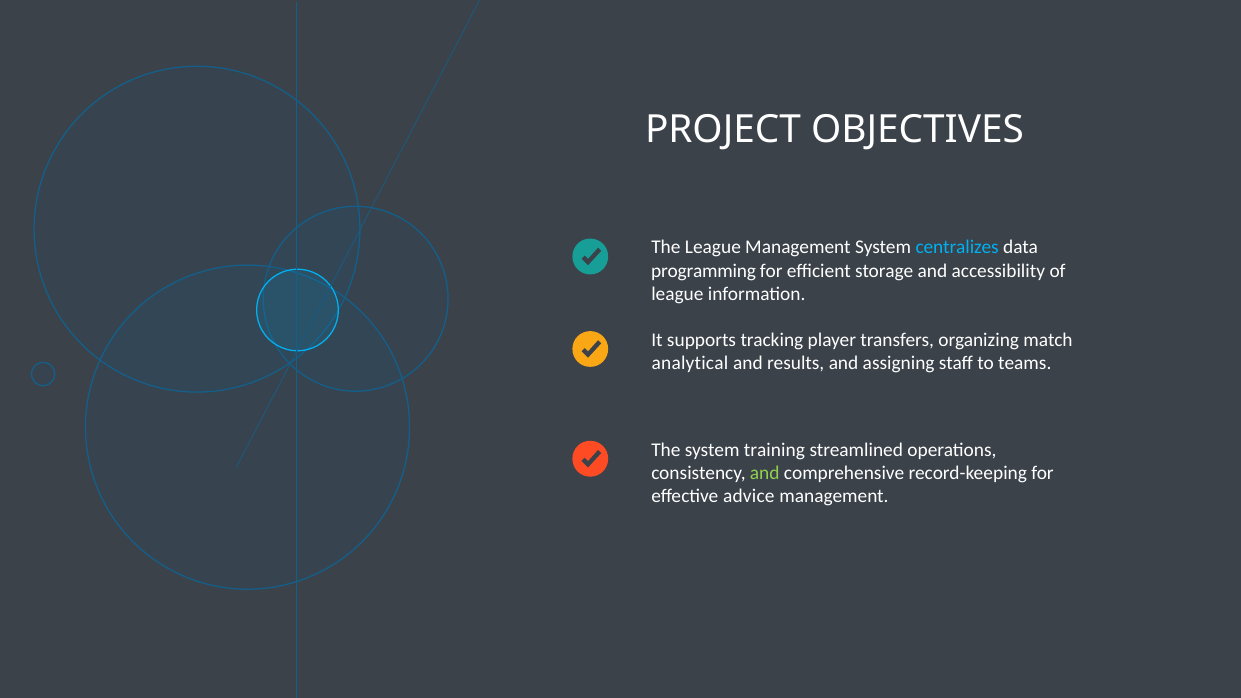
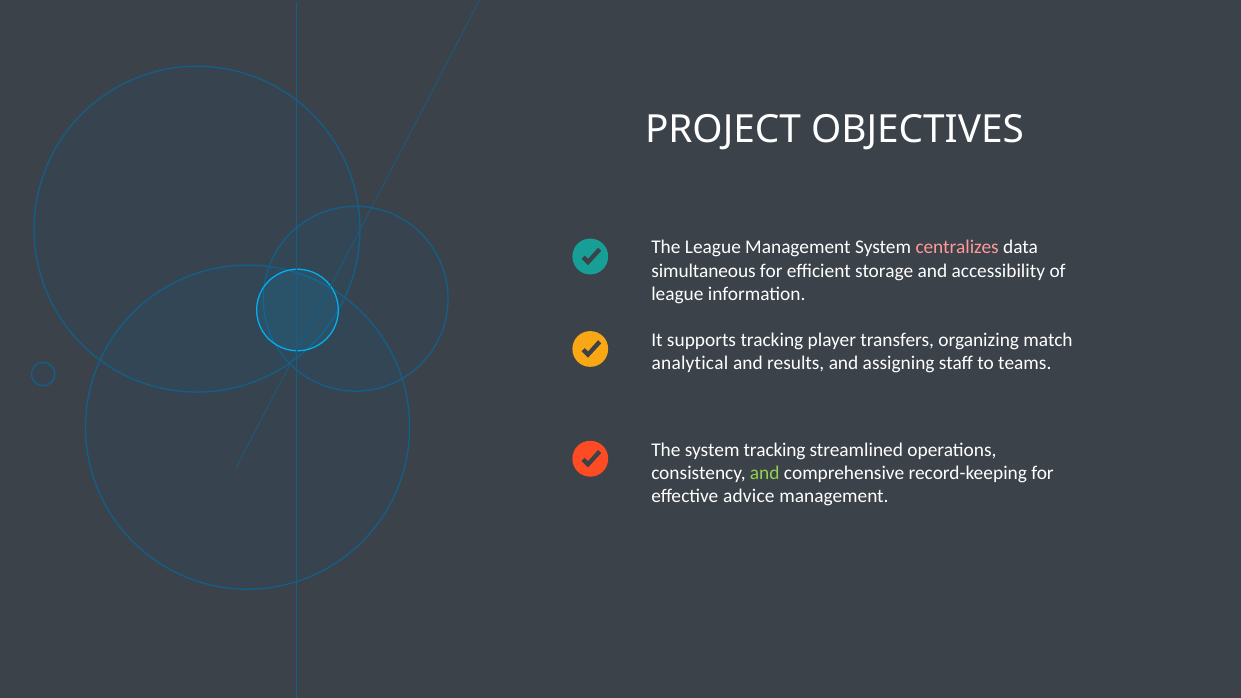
centralizes colour: light blue -> pink
programming: programming -> simultaneous
system training: training -> tracking
